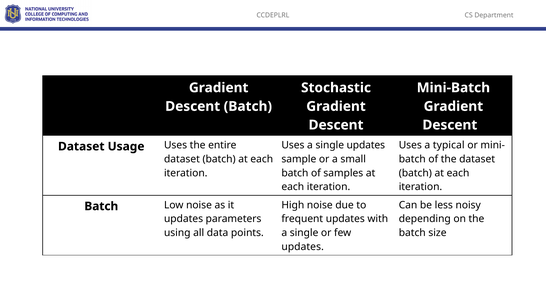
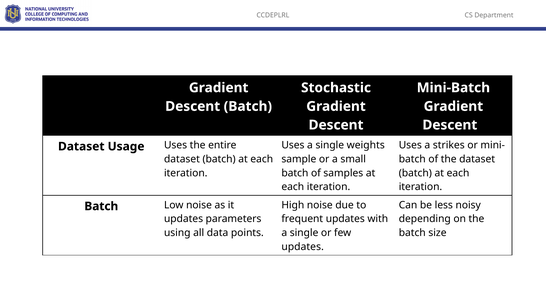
single updates: updates -> weights
typical: typical -> strikes
